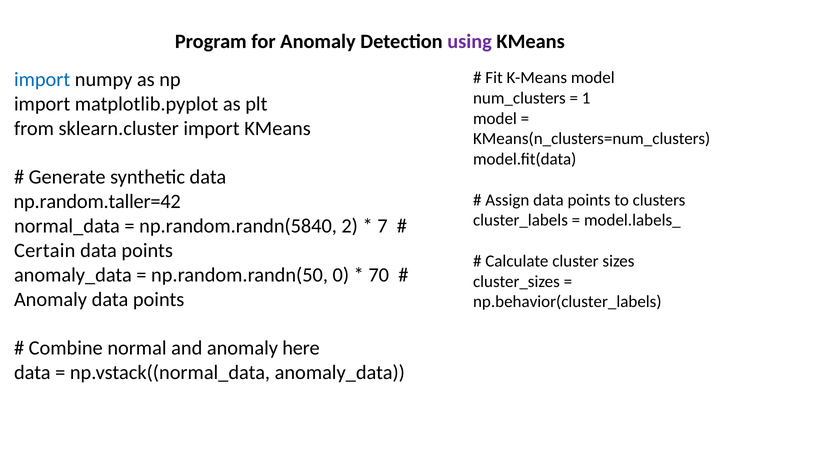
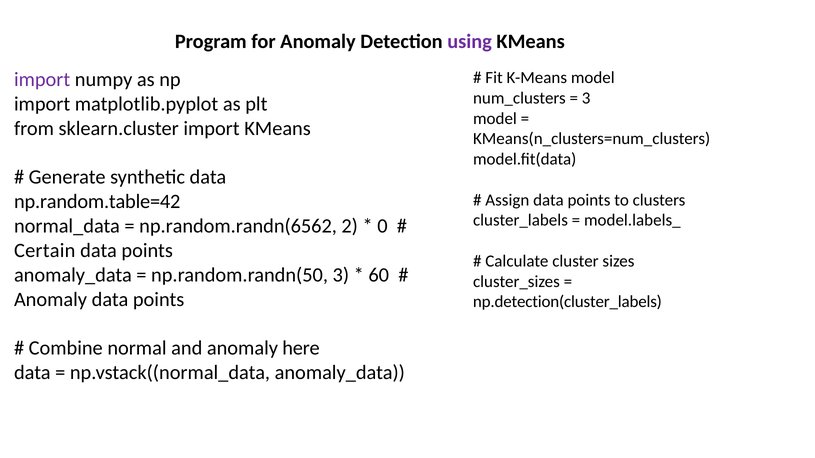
import at (42, 80) colour: blue -> purple
1 at (586, 98): 1 -> 3
np.random.taller=42: np.random.taller=42 -> np.random.table=42
np.random.randn(5840: np.random.randn(5840 -> np.random.randn(6562
7: 7 -> 0
np.random.randn(50 0: 0 -> 3
70: 70 -> 60
np.behavior(cluster_labels: np.behavior(cluster_labels -> np.detection(cluster_labels
